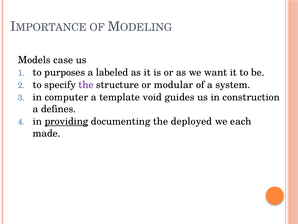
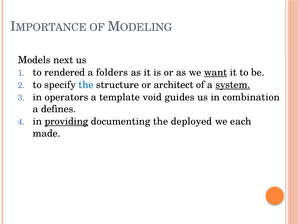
case: case -> next
purposes: purposes -> rendered
labeled: labeled -> folders
want underline: none -> present
the at (86, 85) colour: purple -> blue
modular: modular -> architect
system underline: none -> present
computer: computer -> operators
construction: construction -> combination
